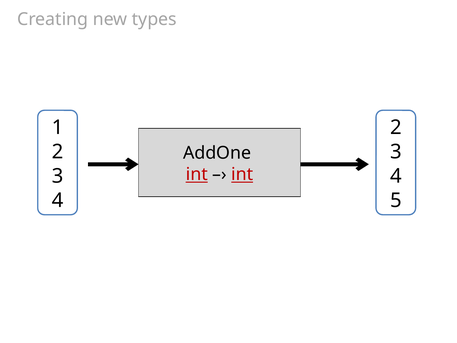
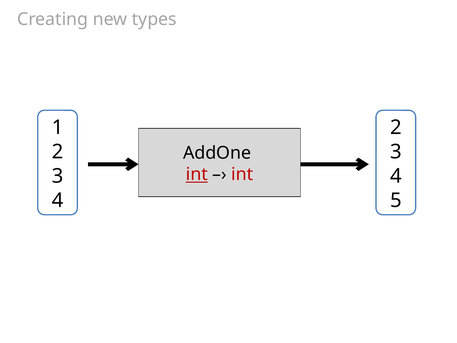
int at (242, 174) underline: present -> none
